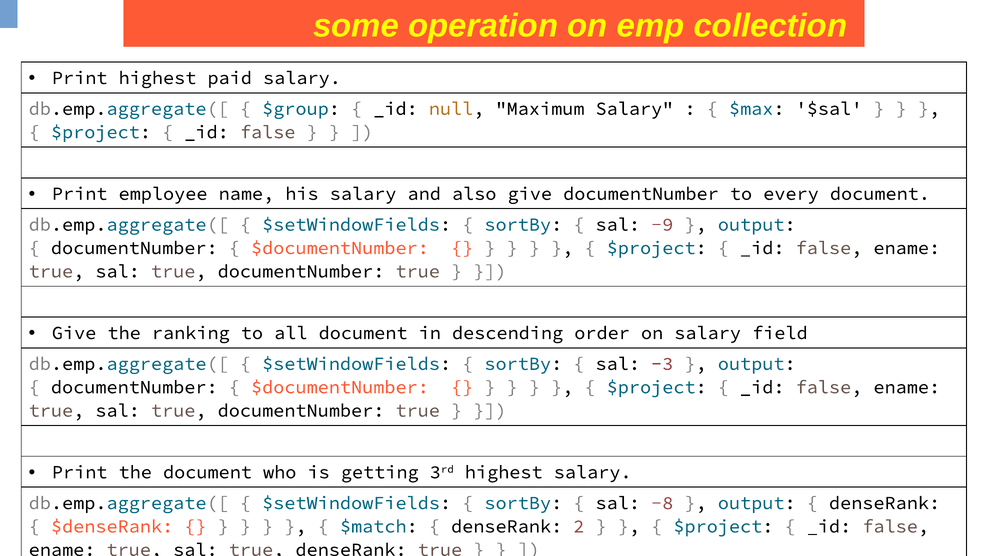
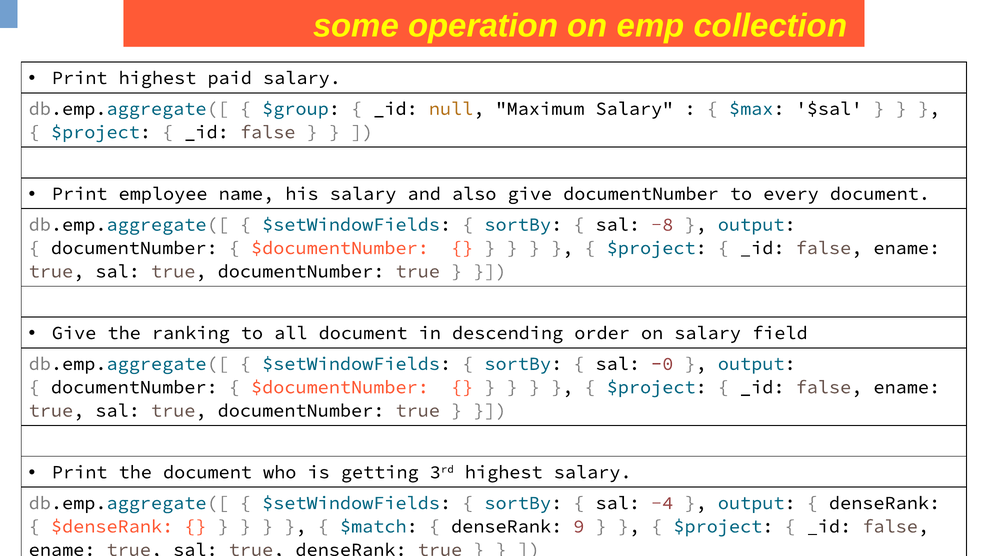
-9: -9 -> -8
-3: -3 -> -0
-8: -8 -> -4
2: 2 -> 9
